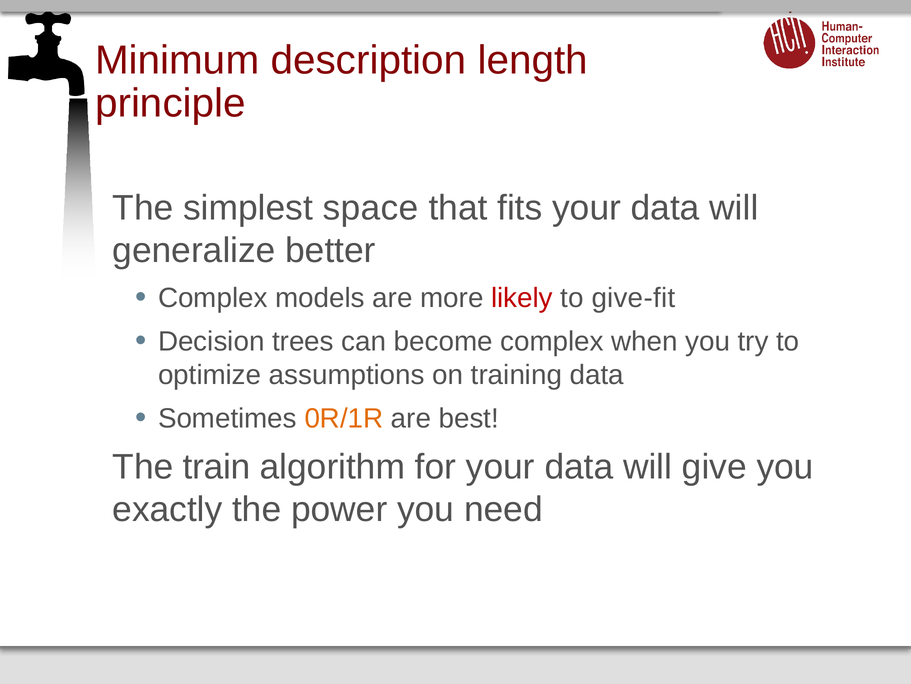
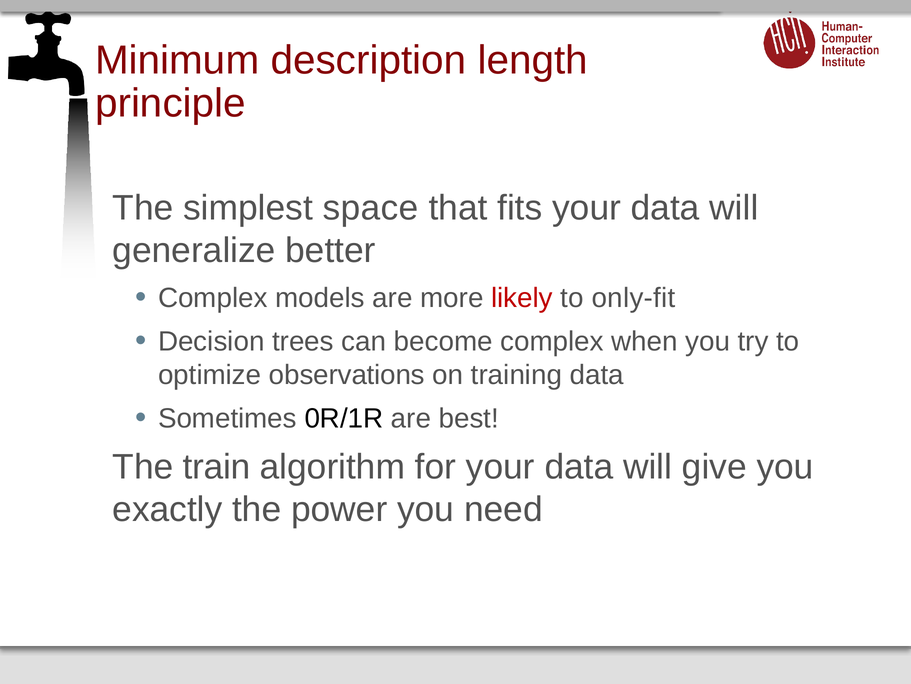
give-fit: give-fit -> only-fit
assumptions: assumptions -> observations
0R/1R colour: orange -> black
